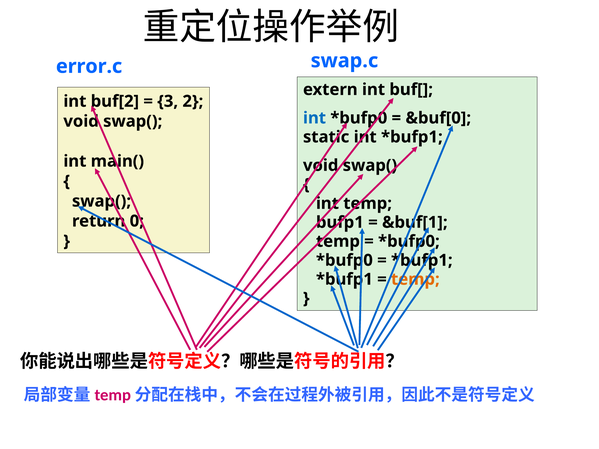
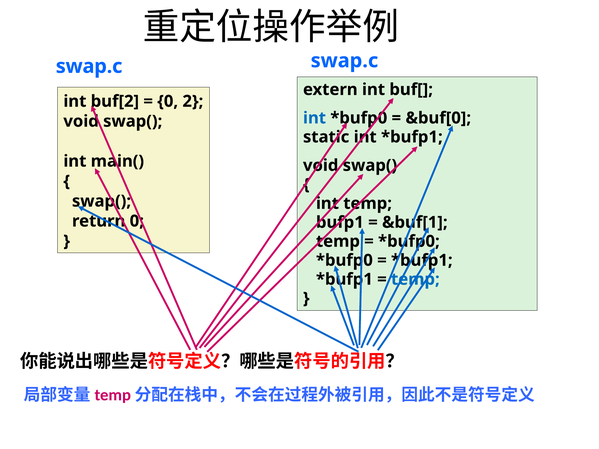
error.c at (89, 66): error.c -> swap.c
3 at (168, 101): 3 -> 0
temp at (415, 279) colour: orange -> blue
